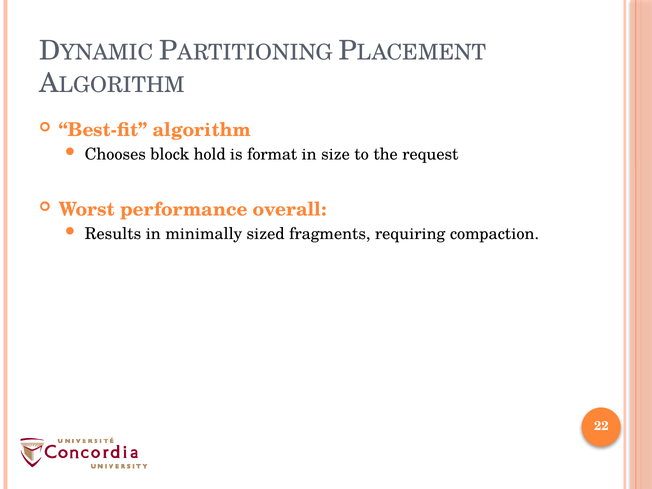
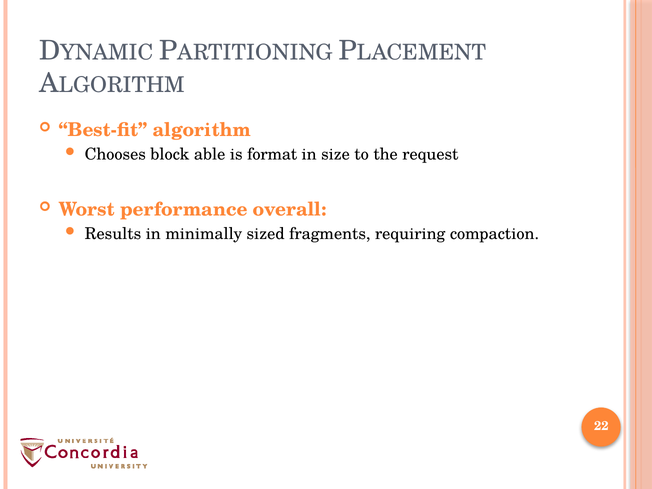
hold: hold -> able
